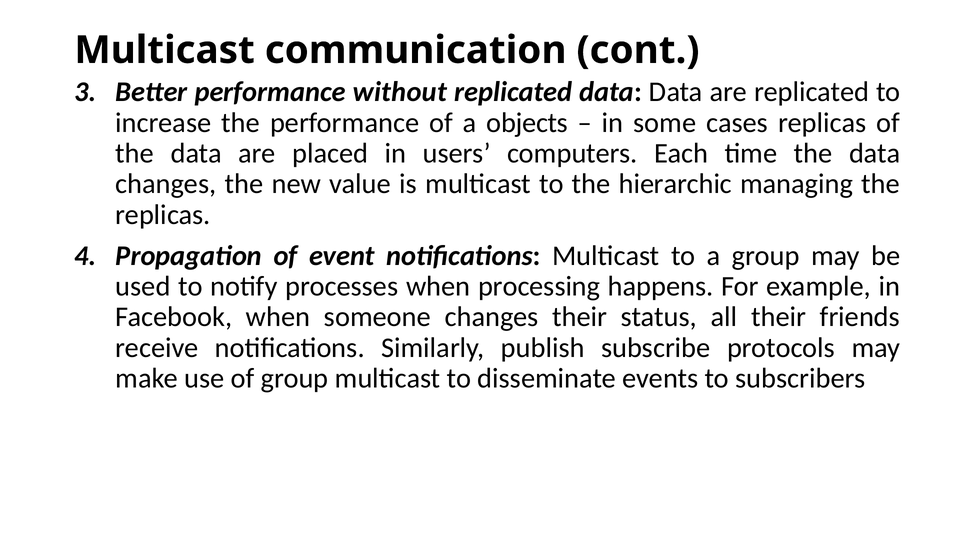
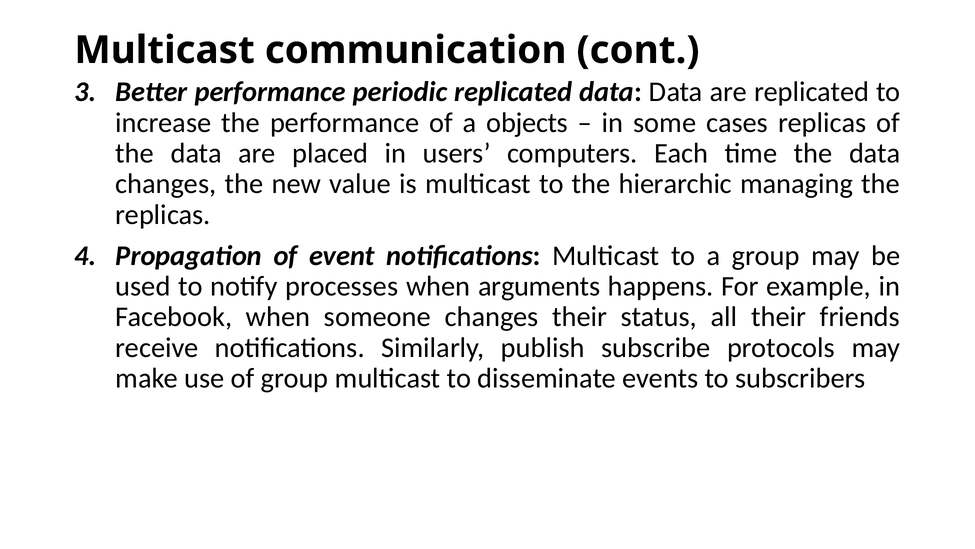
without: without -> periodic
processing: processing -> arguments
